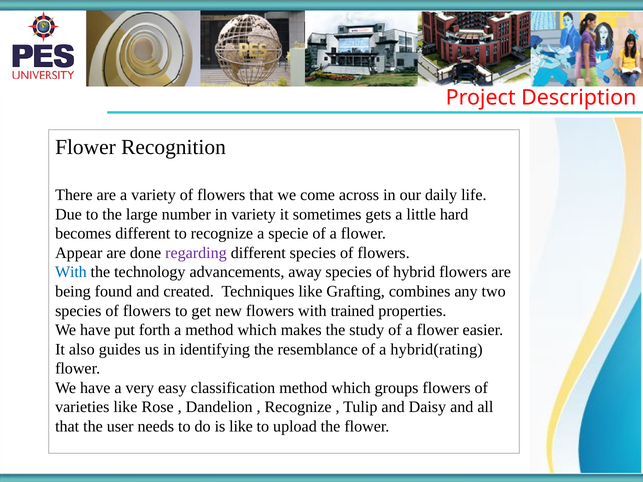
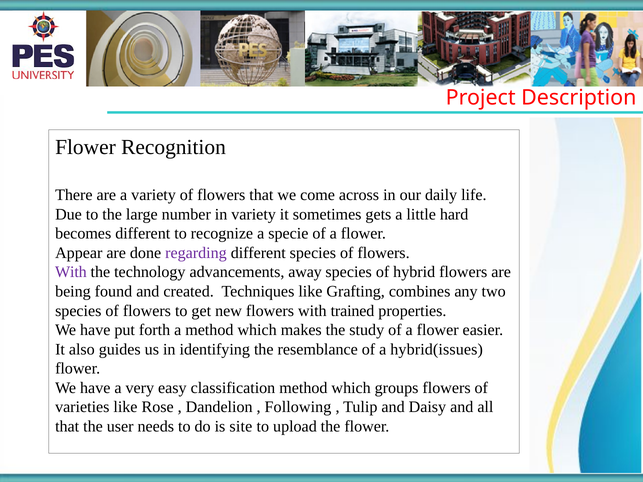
With at (71, 272) colour: blue -> purple
hybrid(rating: hybrid(rating -> hybrid(issues
Recognize at (298, 407): Recognize -> Following
is like: like -> site
